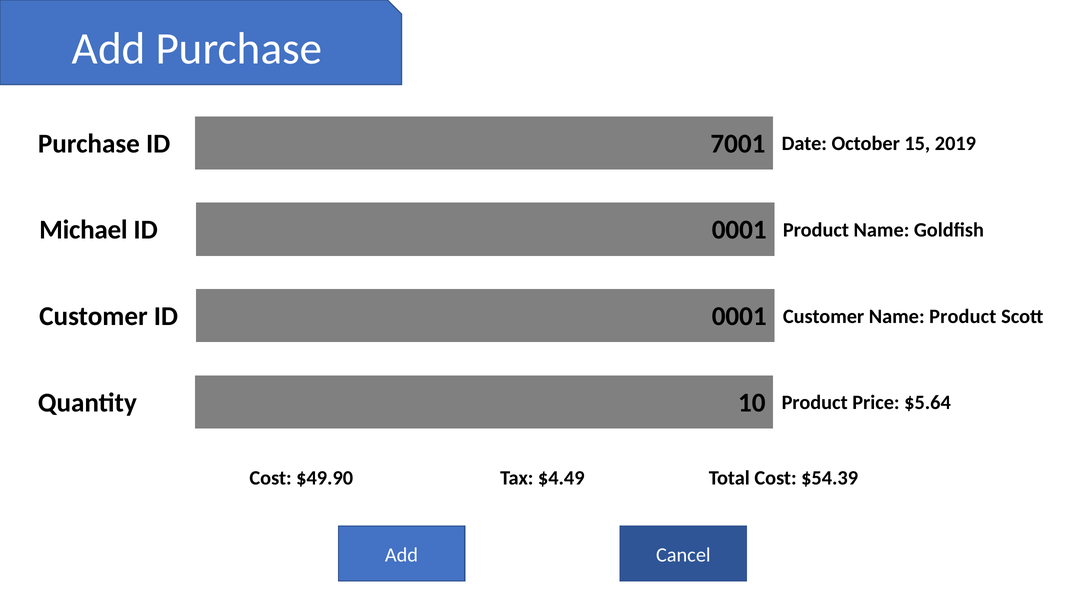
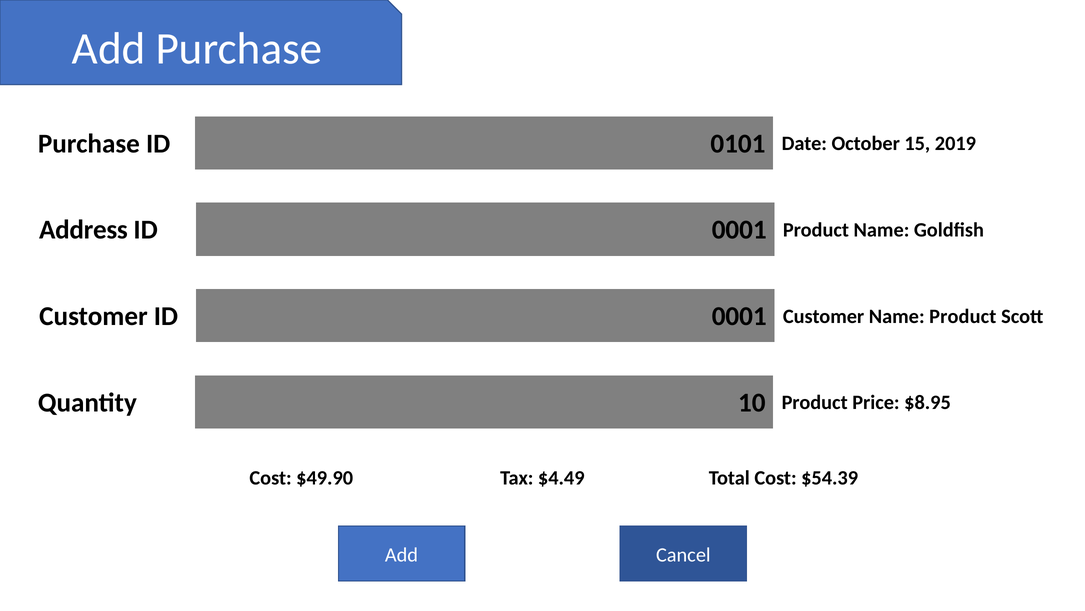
7001: 7001 -> 0101
Michael: Michael -> Address
$5.64: $5.64 -> $8.95
